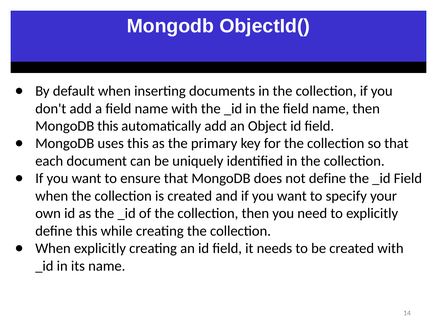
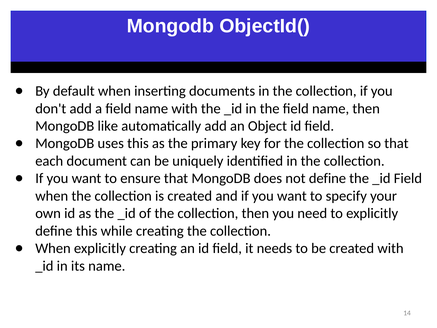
MongoDB this: this -> like
